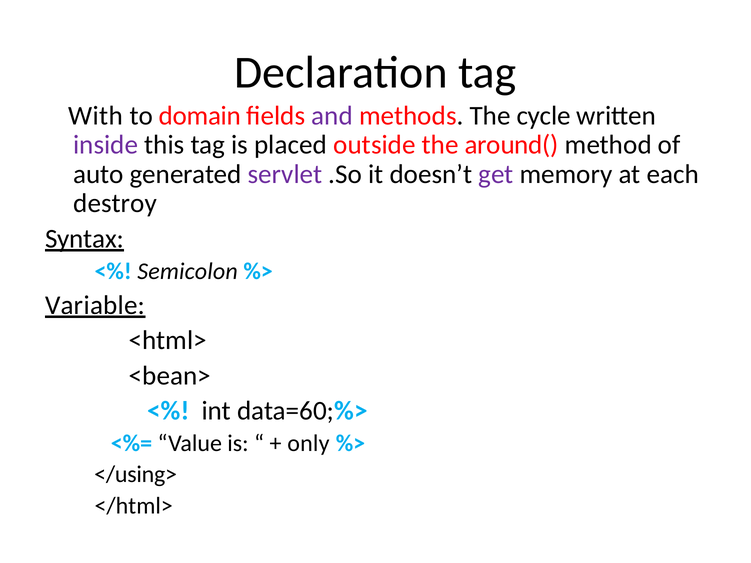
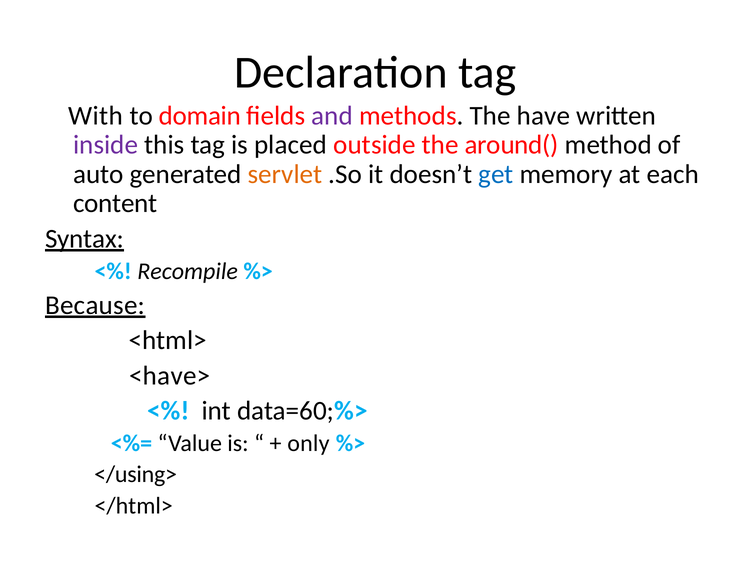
cycle: cycle -> have
servlet colour: purple -> orange
get colour: purple -> blue
destroy: destroy -> content
Semicolon: Semicolon -> Recompile
Variable: Variable -> Because
<bean>: <bean> -> <have>
